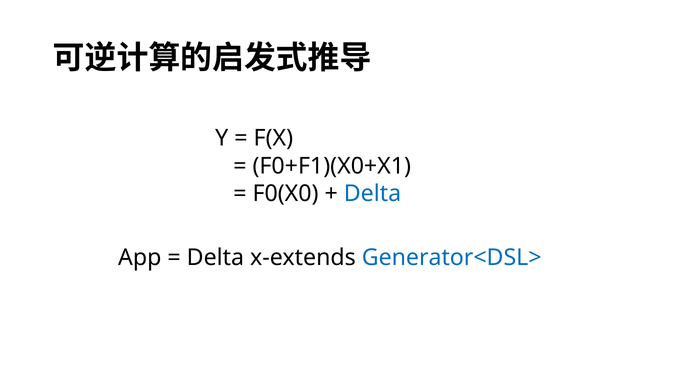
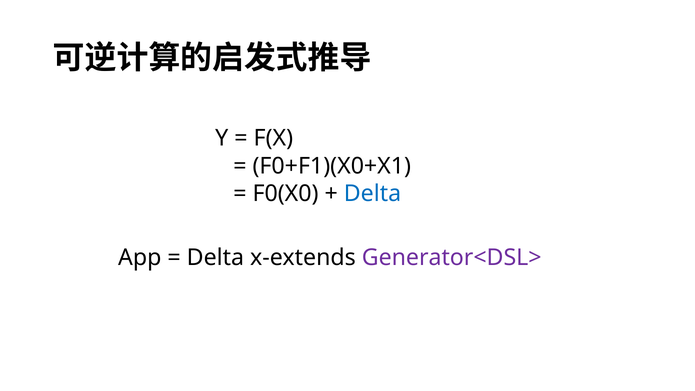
Generator<DSL> colour: blue -> purple
